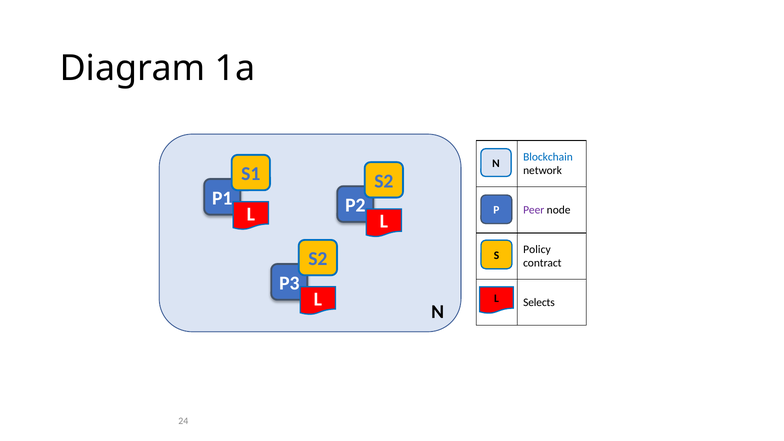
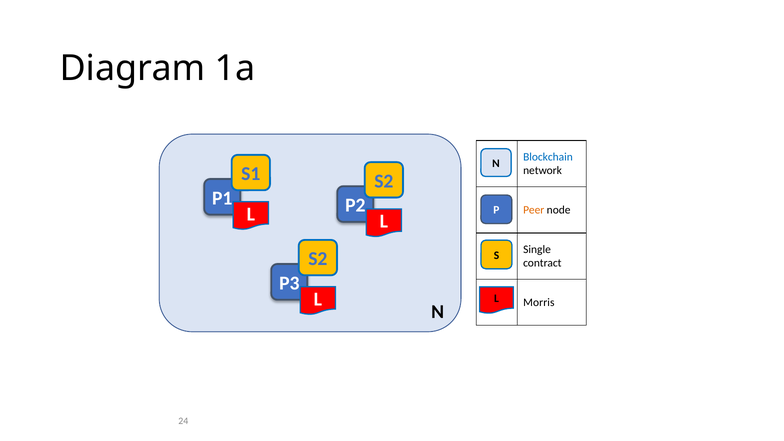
Peer colour: purple -> orange
Policy: Policy -> Single
Selects: Selects -> Morris
